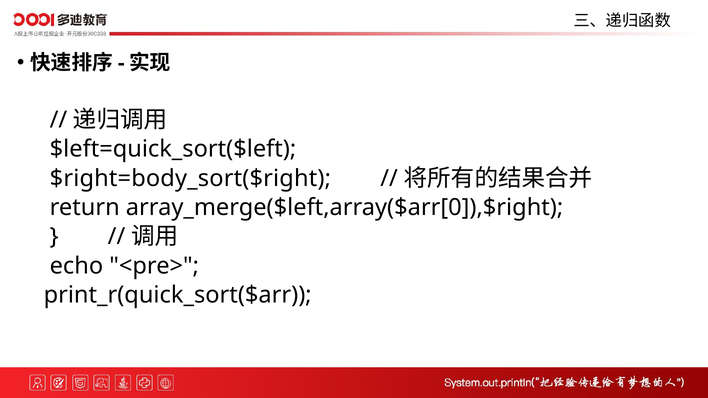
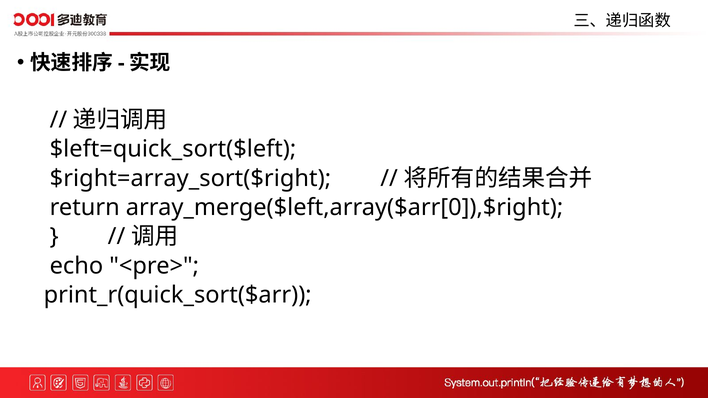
$right=body_sort($right: $right=body_sort($right -> $right=array_sort($right
